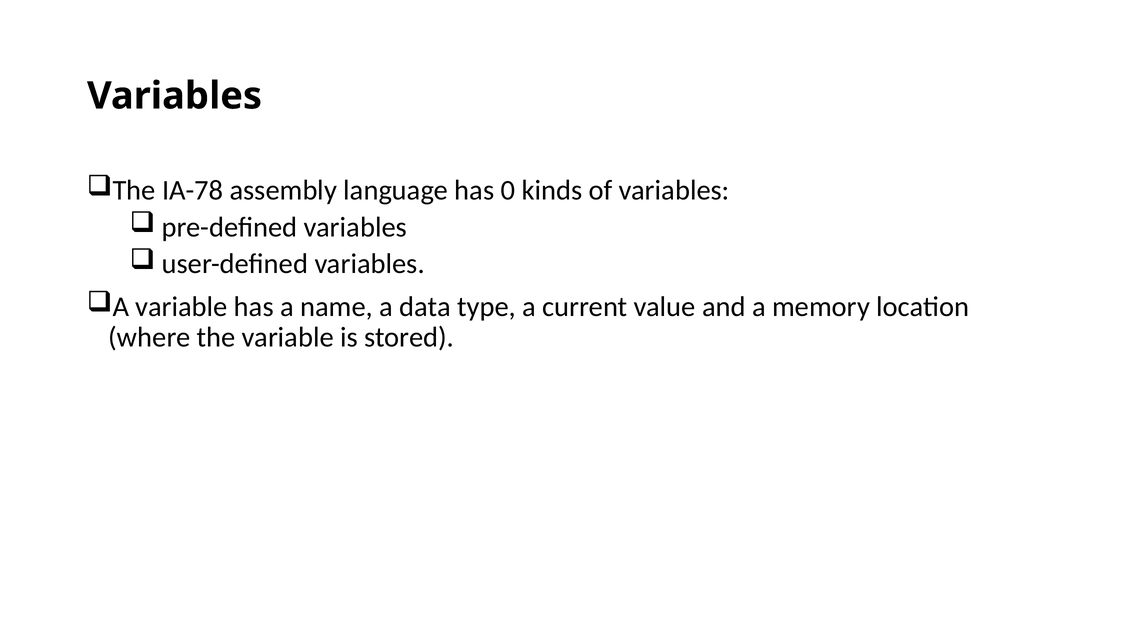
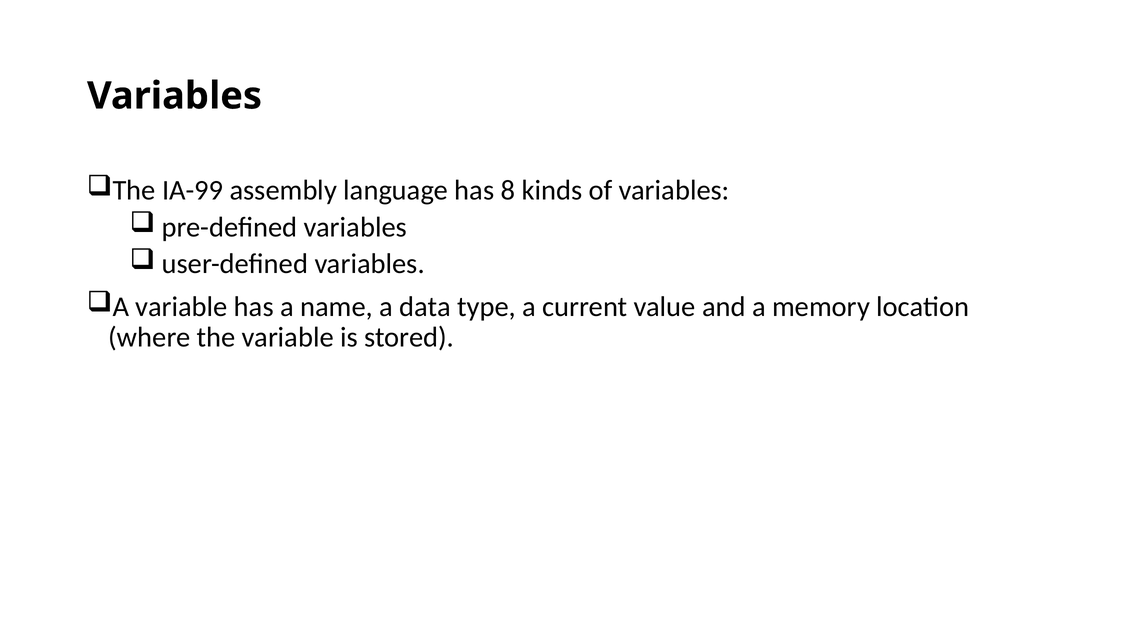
IA-78: IA-78 -> IA-99
0: 0 -> 8
